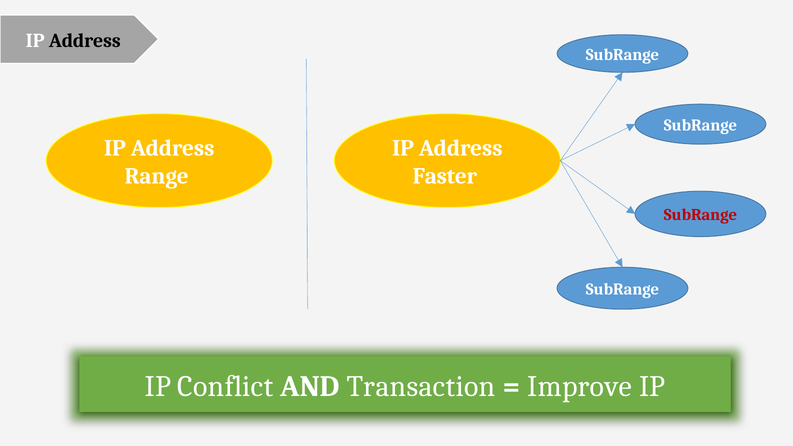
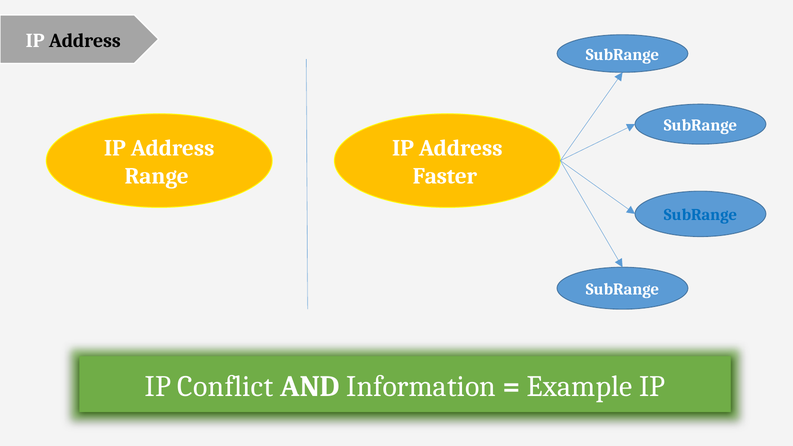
SubRange at (700, 215) colour: red -> blue
Transaction: Transaction -> Information
Improve: Improve -> Example
